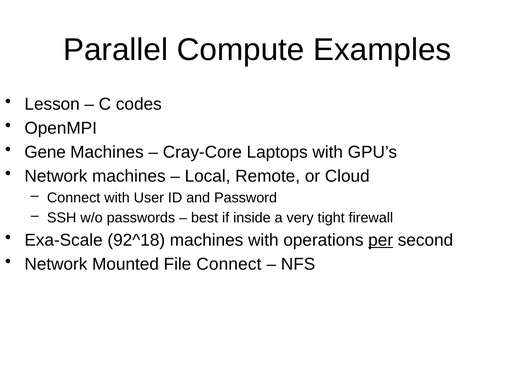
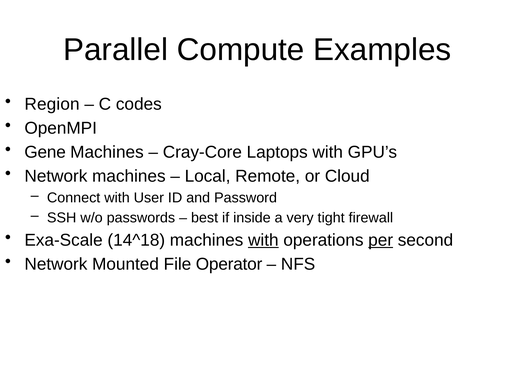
Lesson: Lesson -> Region
92^18: 92^18 -> 14^18
with at (263, 240) underline: none -> present
File Connect: Connect -> Operator
